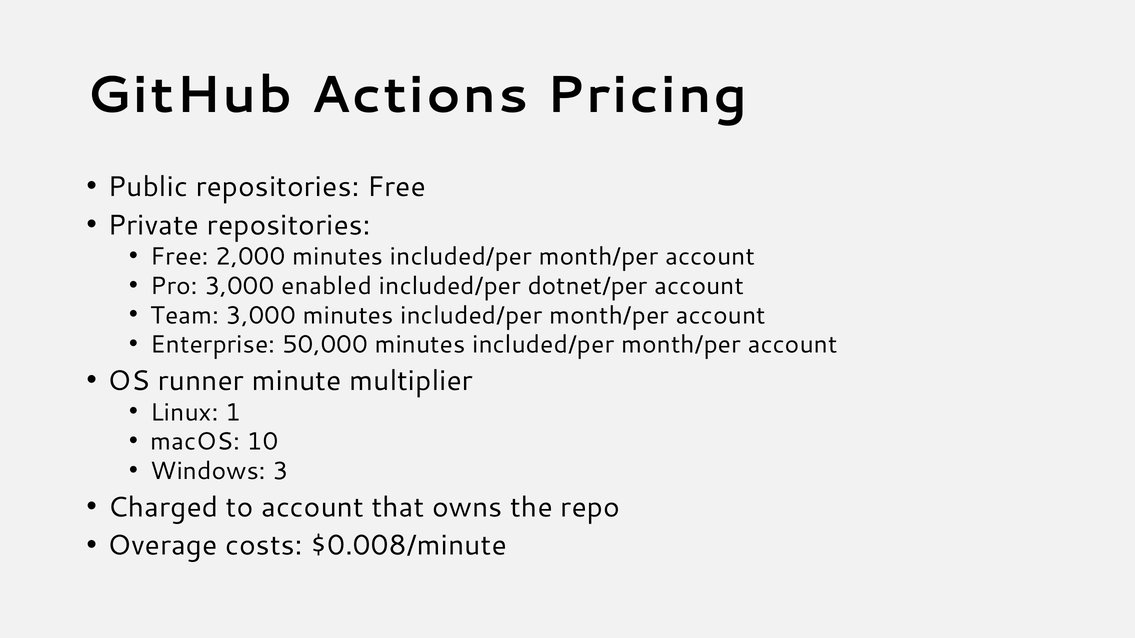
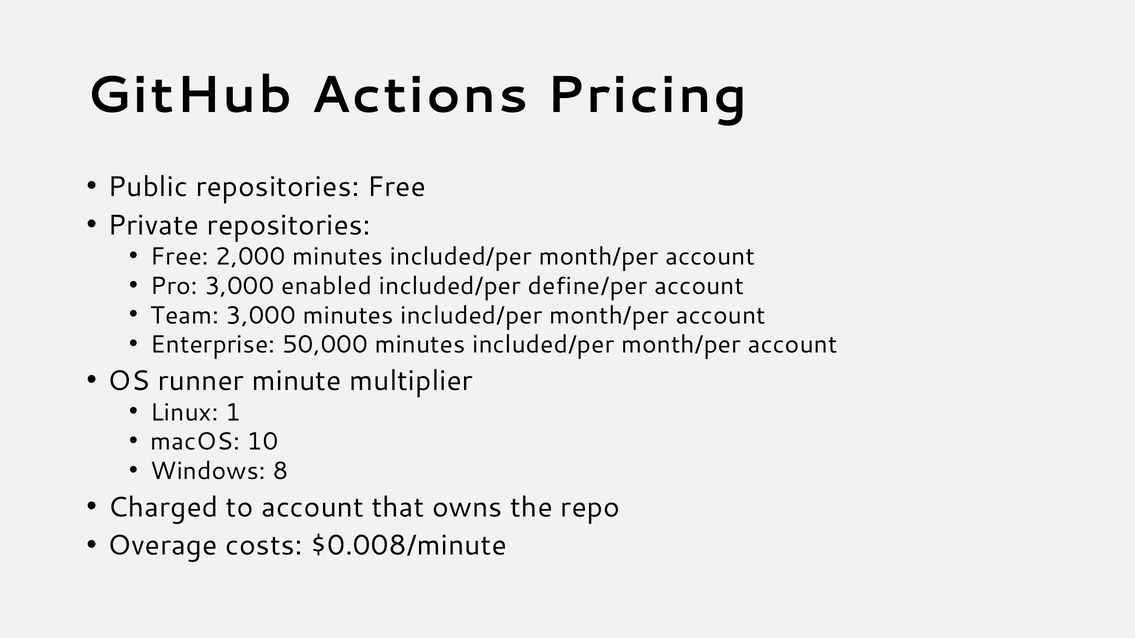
dotnet/per: dotnet/per -> define/per
3: 3 -> 8
